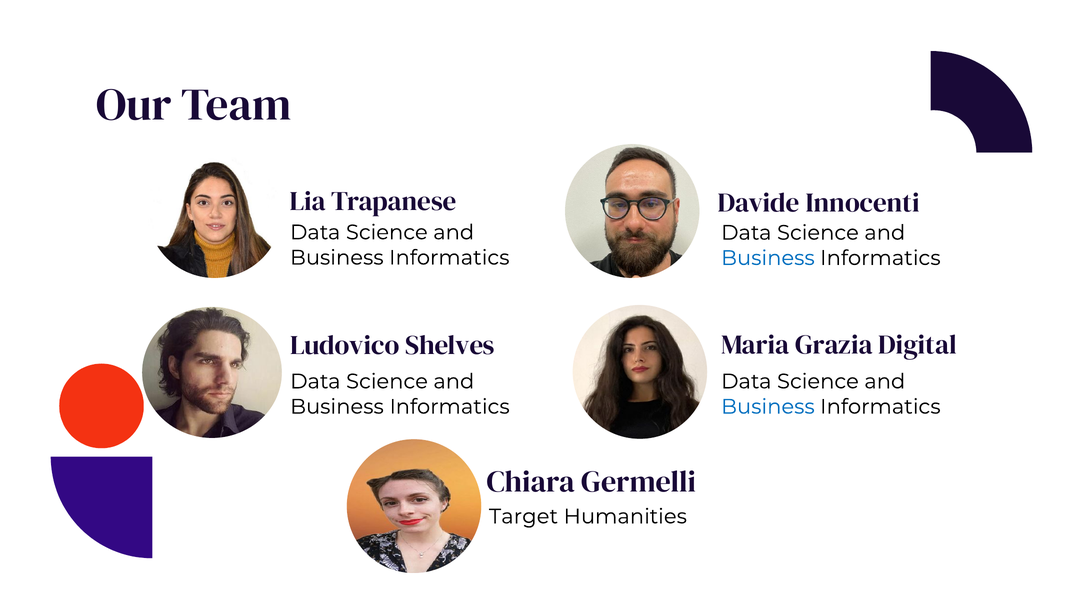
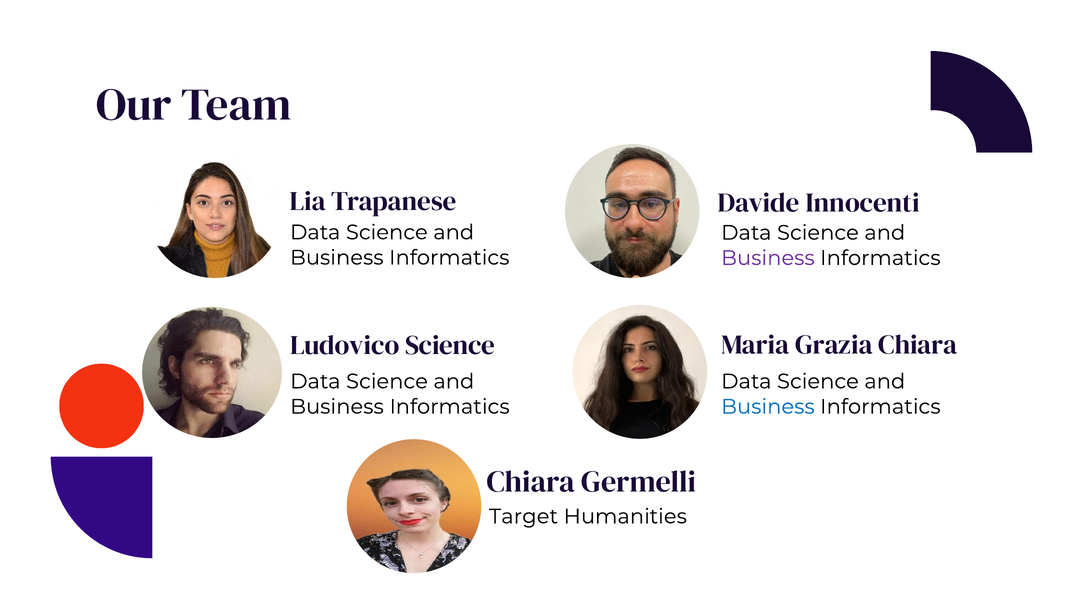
Business at (768, 258) colour: blue -> purple
Grazia Digital: Digital -> Chiara
Ludovico Shelves: Shelves -> Science
